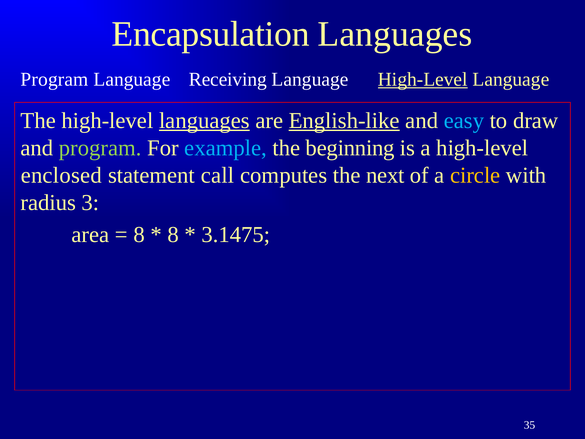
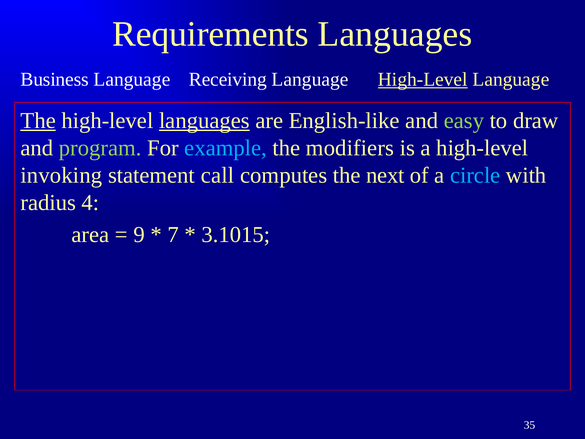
Encapsulation: Encapsulation -> Requirements
Program at (55, 79): Program -> Business
The at (38, 121) underline: none -> present
English-like underline: present -> none
easy colour: light blue -> light green
beginning: beginning -> modifiers
enclosed: enclosed -> invoking
circle colour: yellow -> light blue
3: 3 -> 4
8 at (139, 234): 8 -> 9
8 at (173, 234): 8 -> 7
3.1475: 3.1475 -> 3.1015
